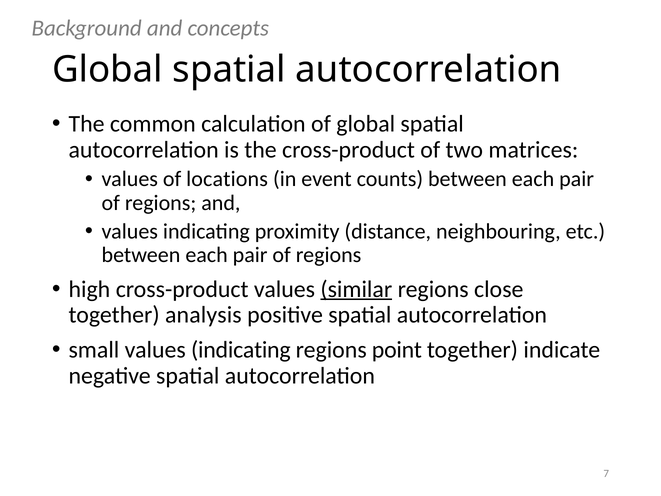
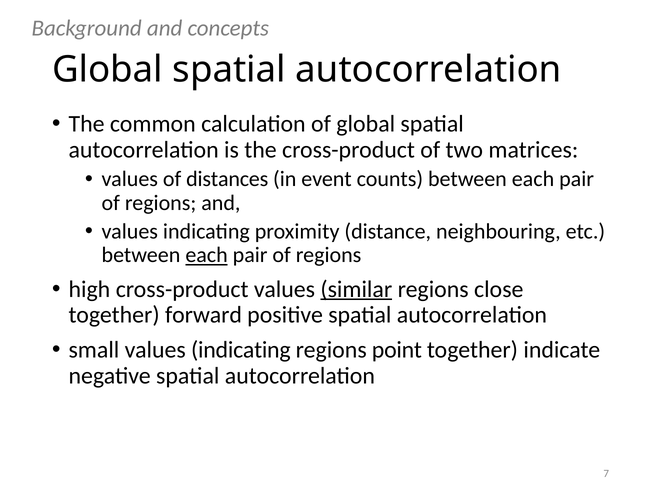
locations: locations -> distances
each at (207, 255) underline: none -> present
analysis: analysis -> forward
